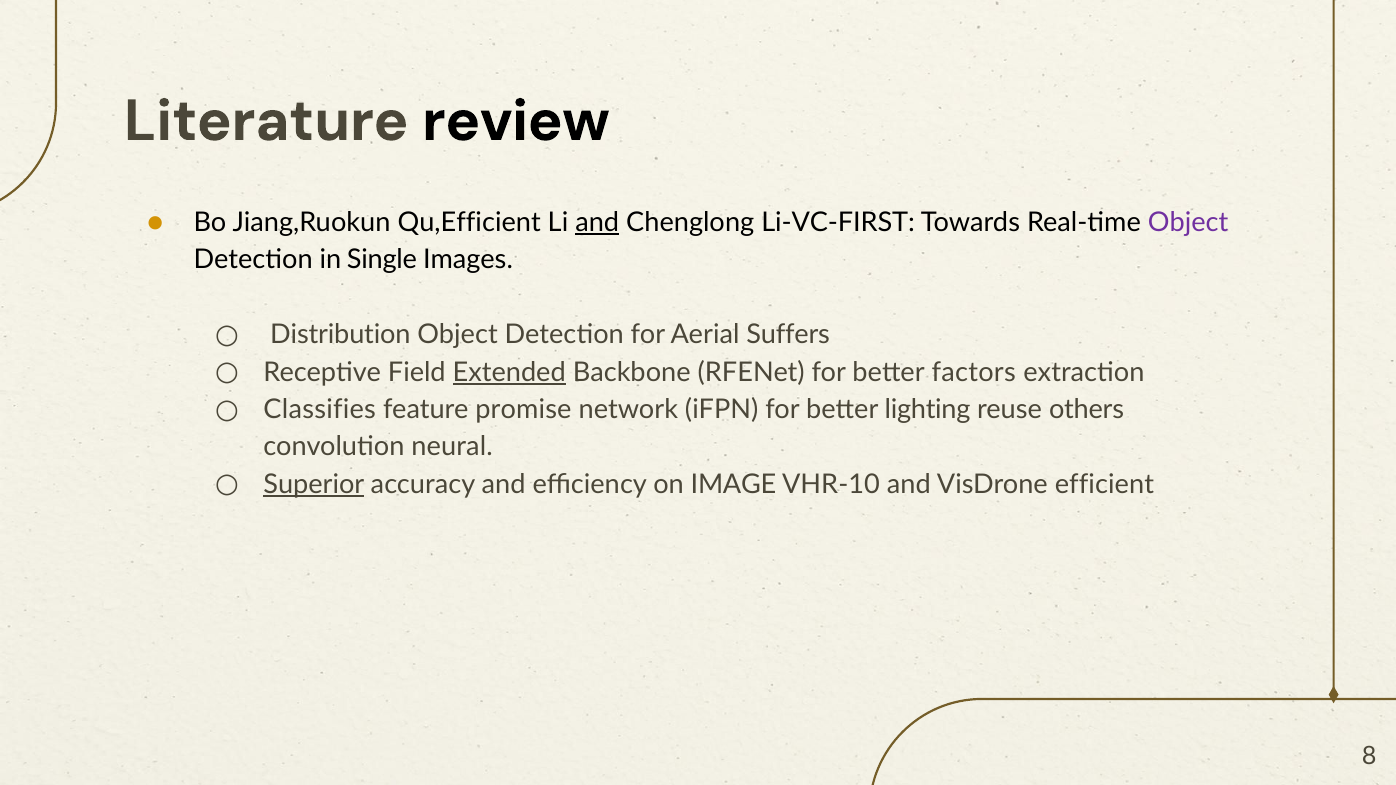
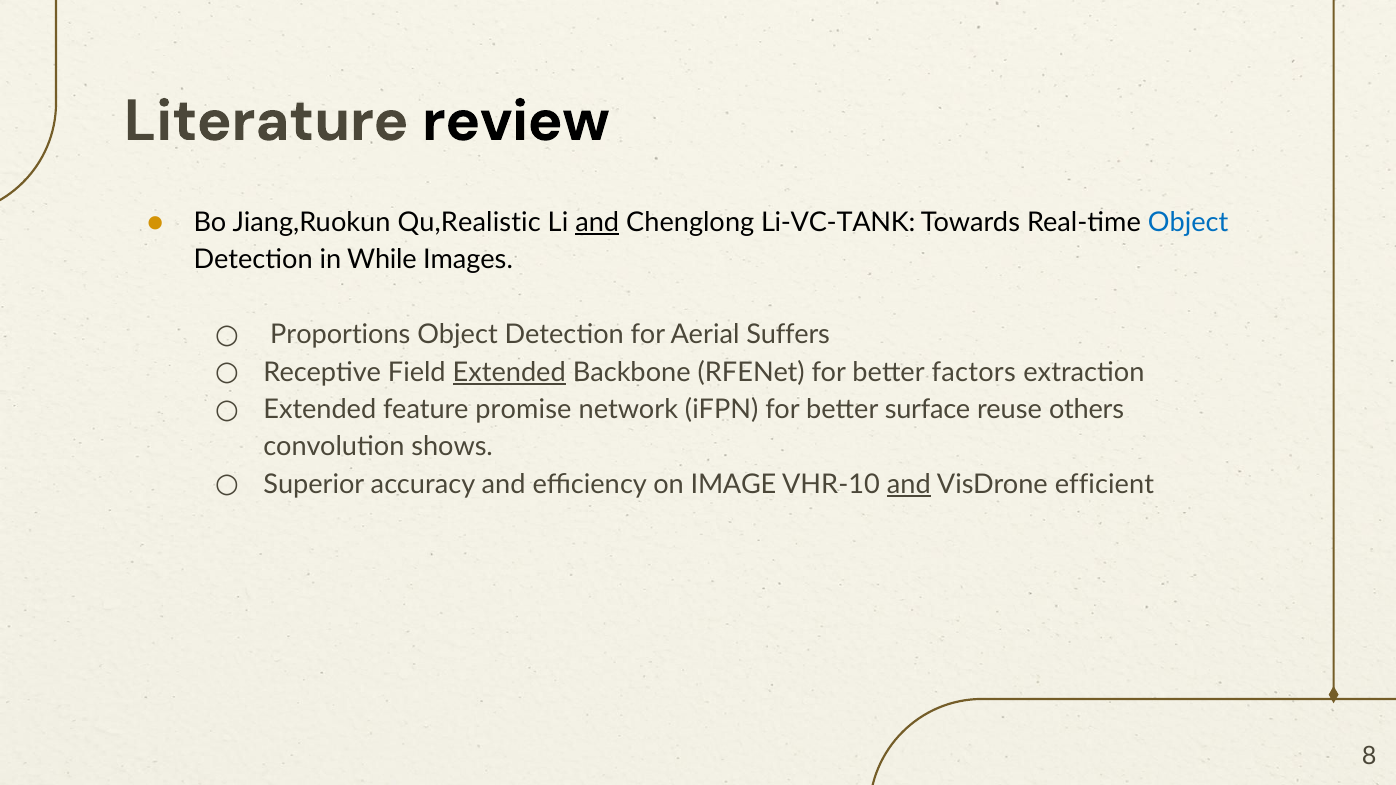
Qu,Efficient: Qu,Efficient -> Qu,Realistic
Li-VC-FIRST: Li-VC-FIRST -> Li-VC-TANK
Object at (1188, 223) colour: purple -> blue
Single: Single -> While
Distribution: Distribution -> Proportions
Classifies at (320, 410): Classifies -> Extended
lighting: lighting -> surface
neural: neural -> shows
Superior underline: present -> none
and at (909, 485) underline: none -> present
